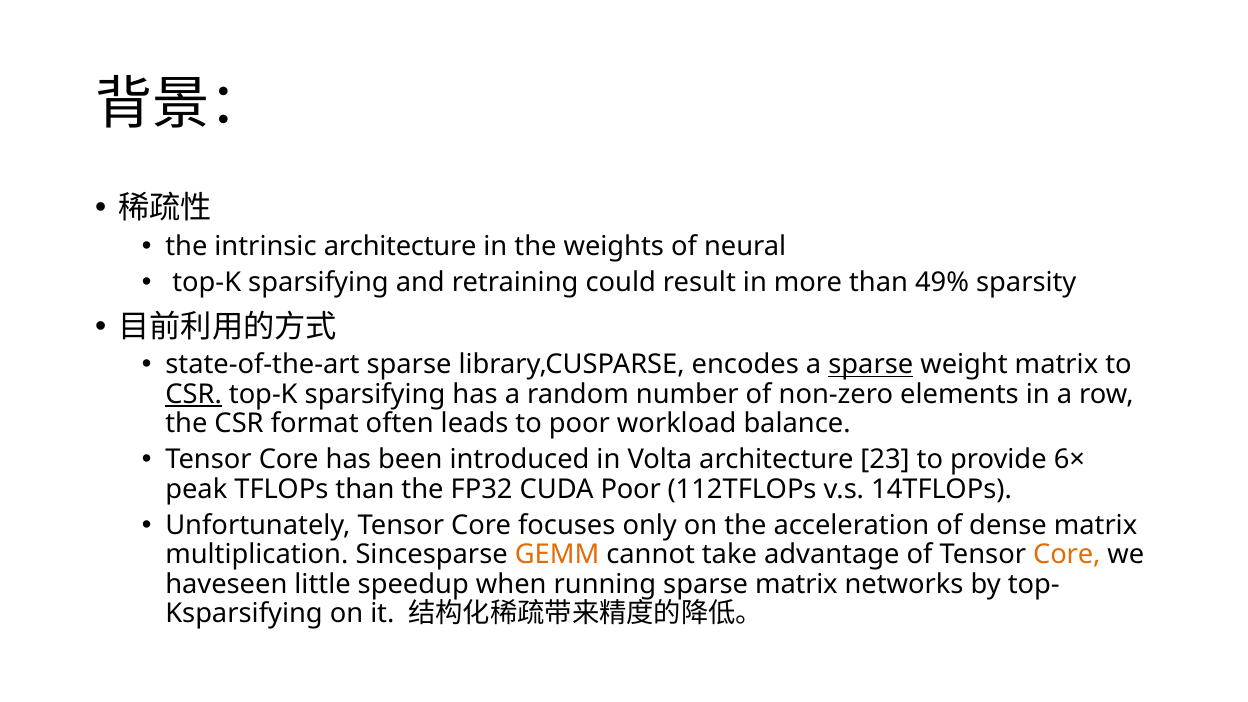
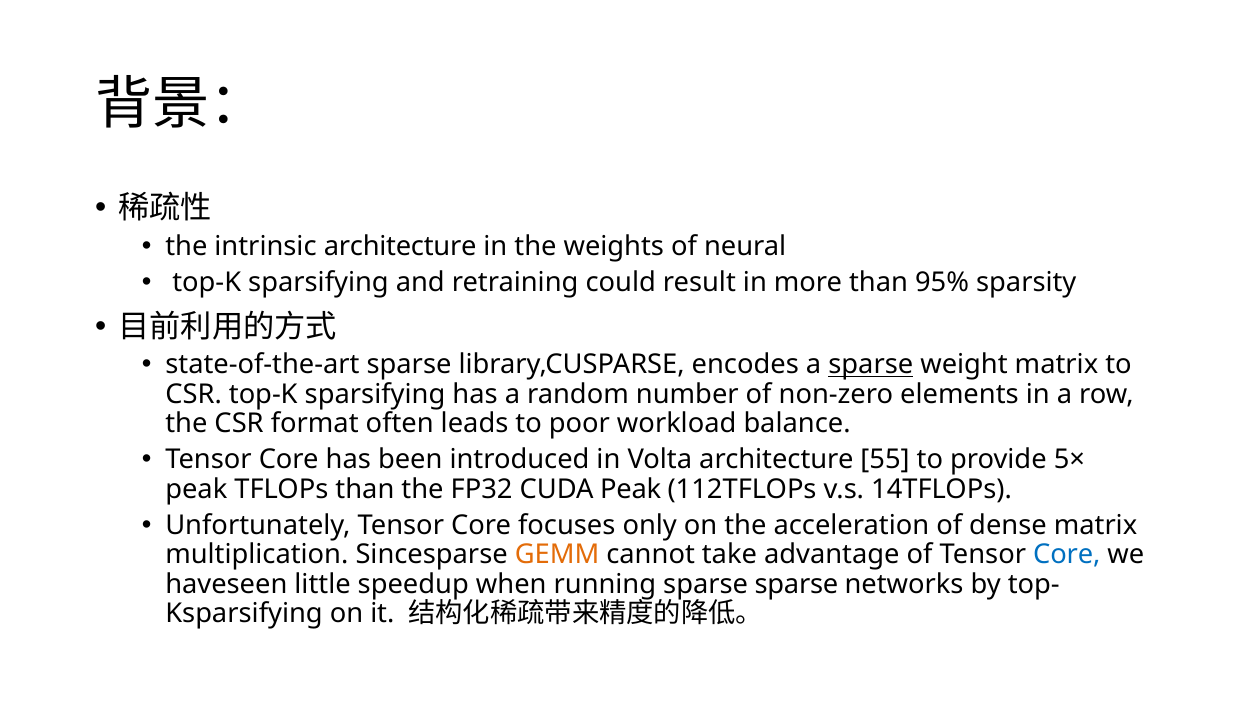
49%: 49% -> 95%
CSR at (194, 394) underline: present -> none
23: 23 -> 55
6×: 6× -> 5×
CUDA Poor: Poor -> Peak
Core at (1067, 555) colour: orange -> blue
sparse matrix: matrix -> sparse
